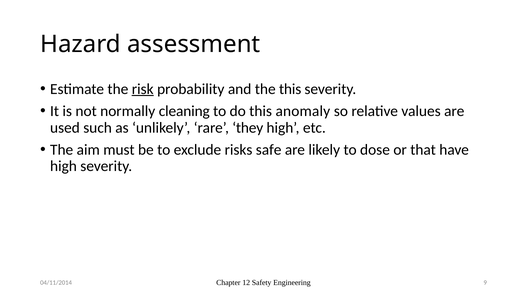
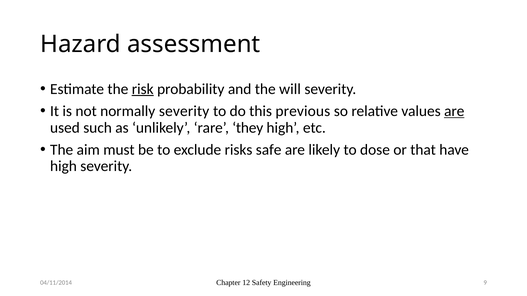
the this: this -> will
normally cleaning: cleaning -> severity
anomaly: anomaly -> previous
are at (454, 111) underline: none -> present
